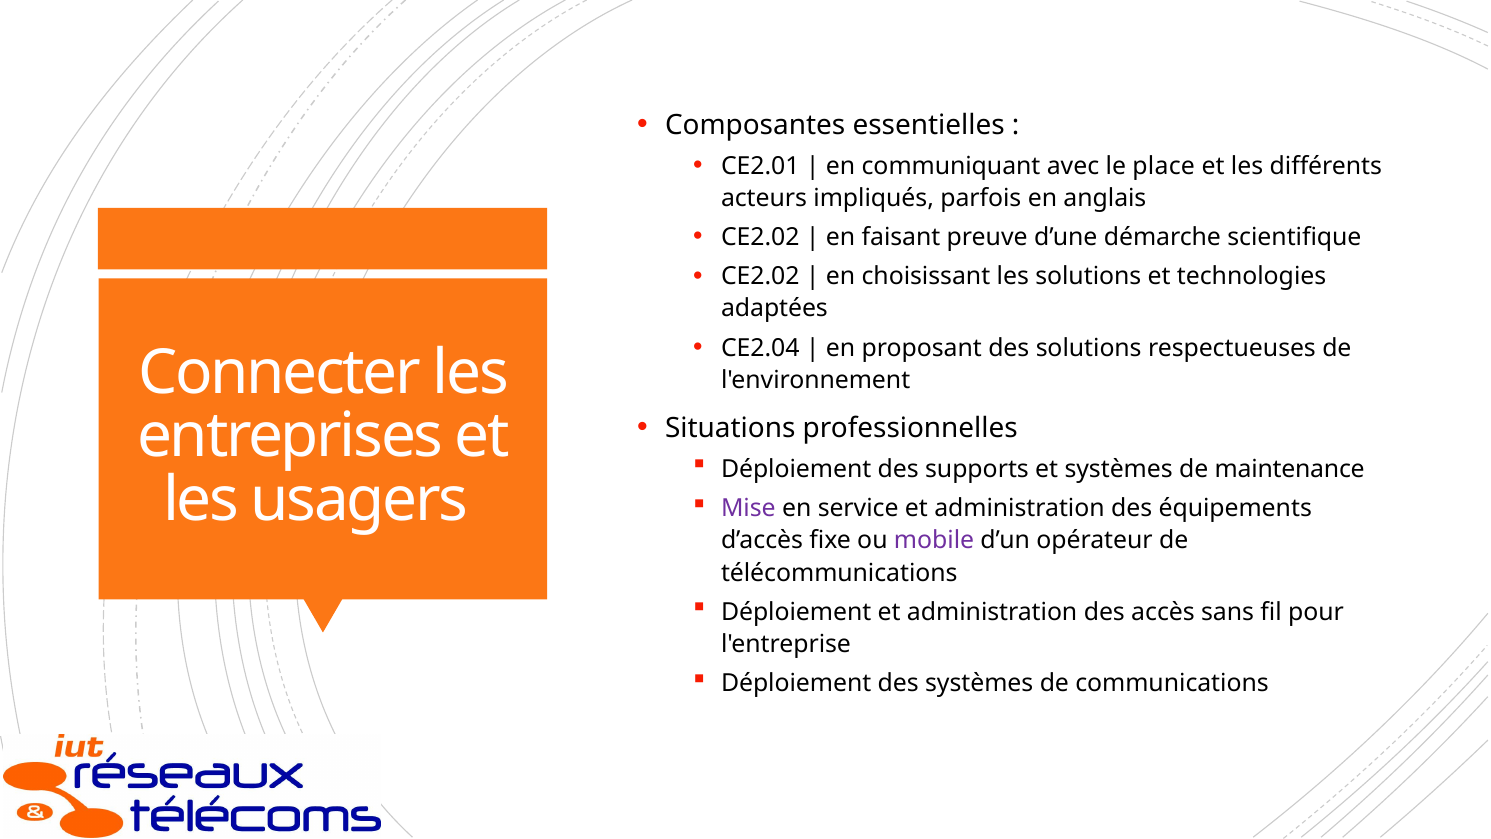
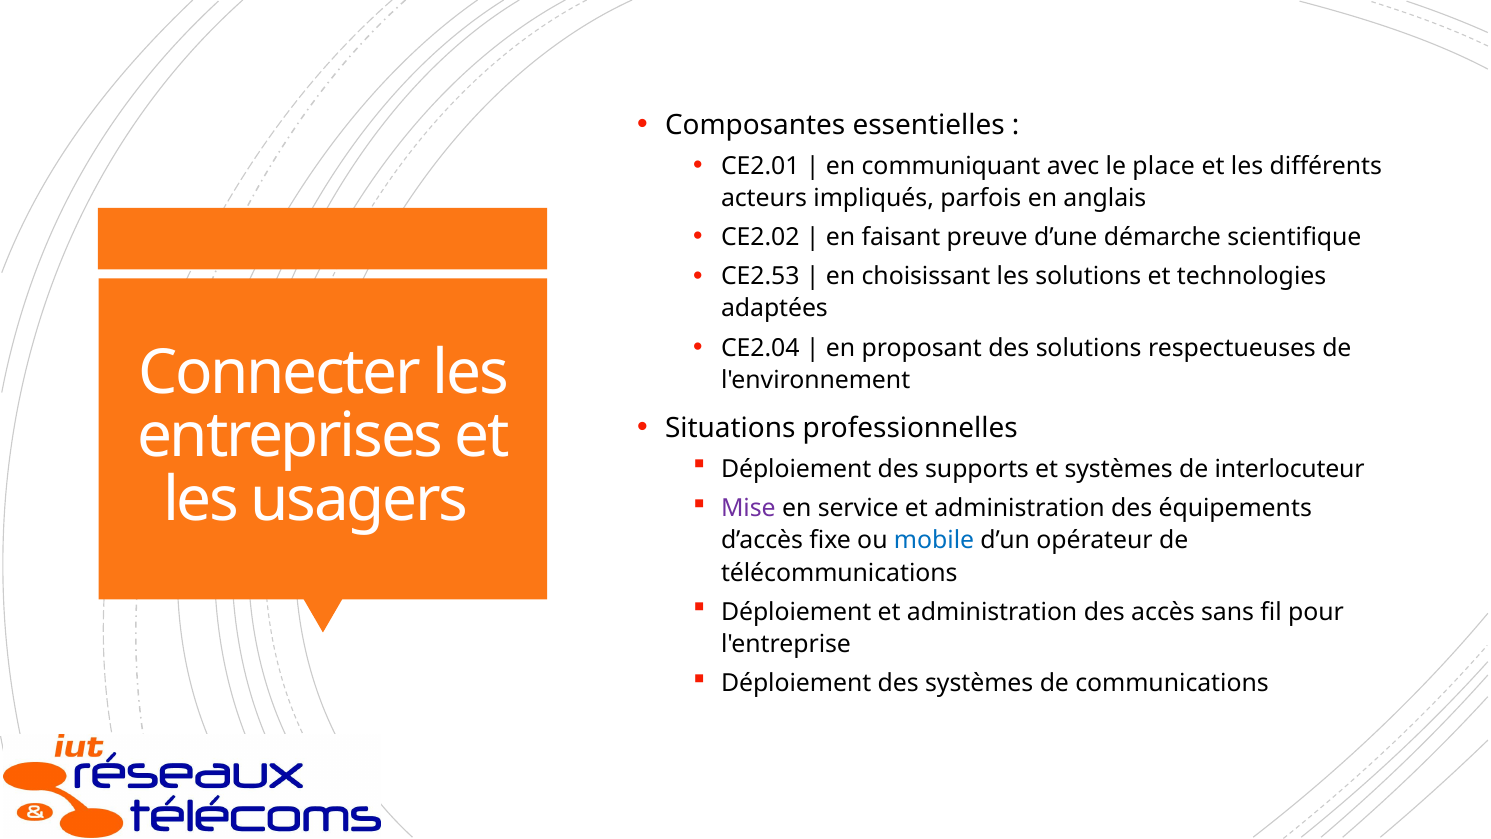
CE2.02 at (760, 276): CE2.02 -> CE2.53
maintenance: maintenance -> interlocuteur
mobile colour: purple -> blue
